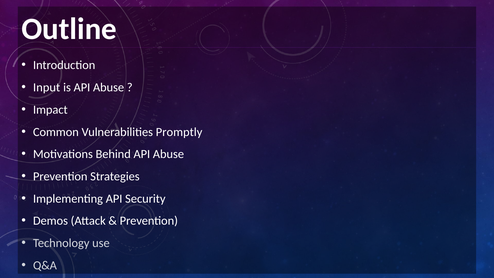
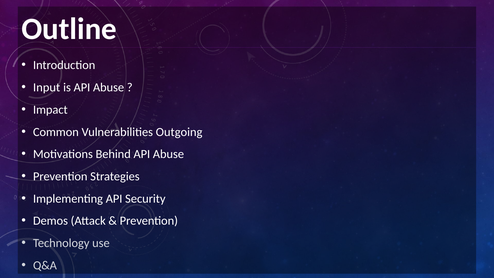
Promptly: Promptly -> Outgoing
